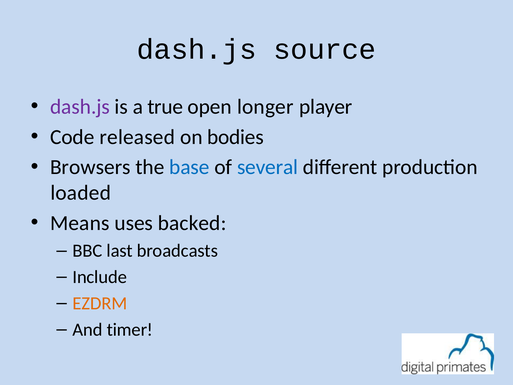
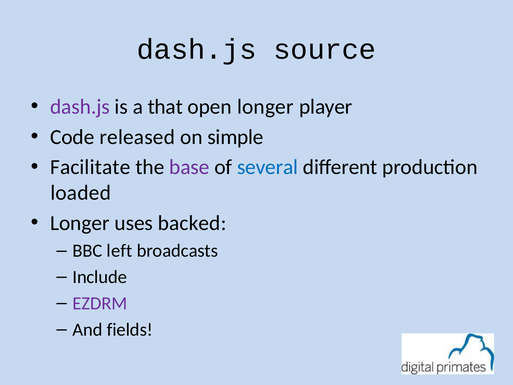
true: true -> that
bodies: bodies -> simple
Browsers: Browsers -> Facilitate
base colour: blue -> purple
Means at (80, 223): Means -> Longer
last: last -> left
EZDRM colour: orange -> purple
timer: timer -> fields
